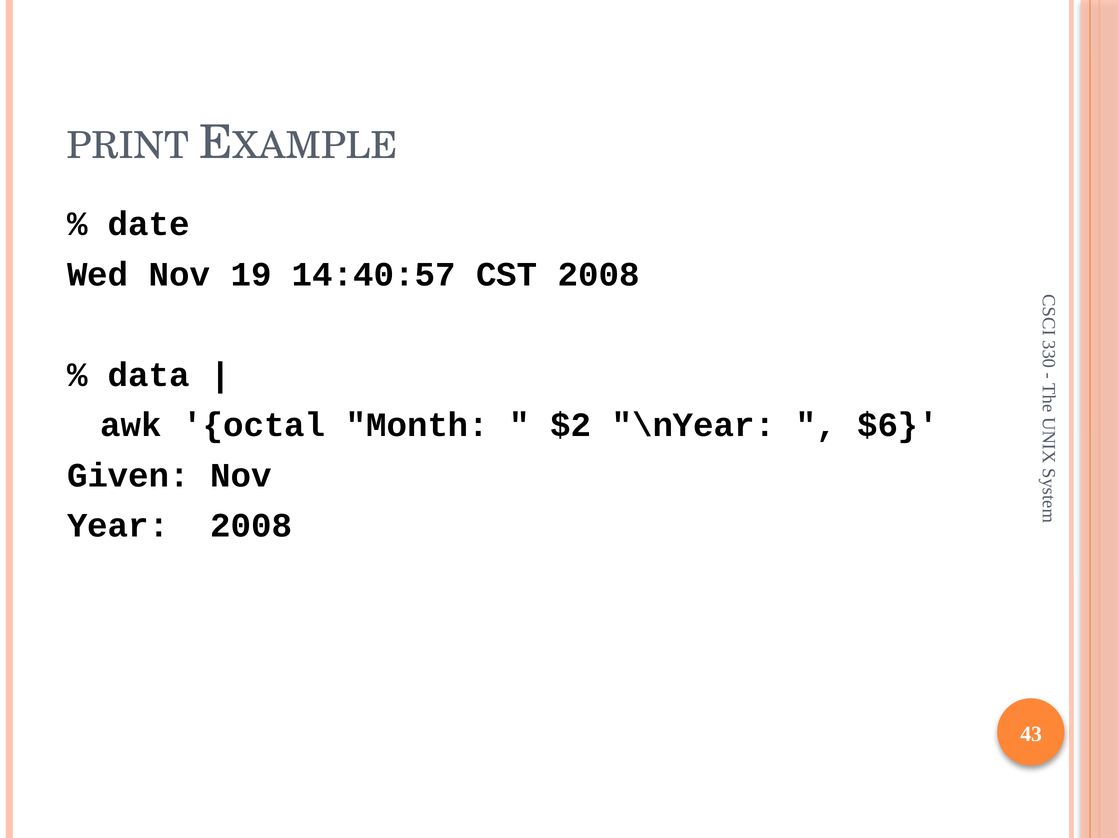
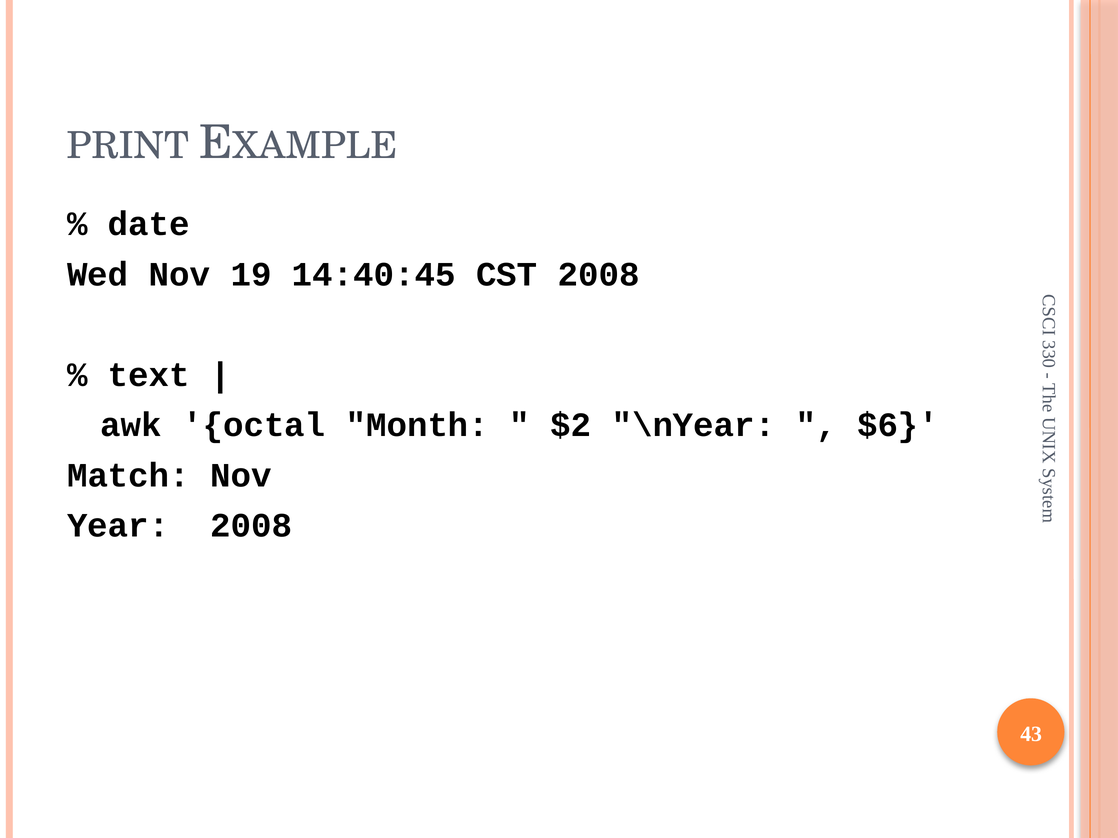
14:40:57: 14:40:57 -> 14:40:45
data: data -> text
Given: Given -> Match
